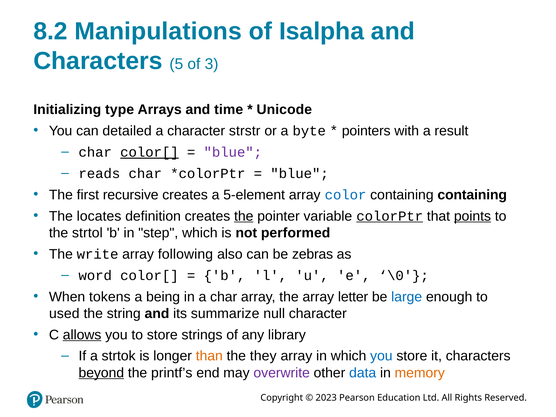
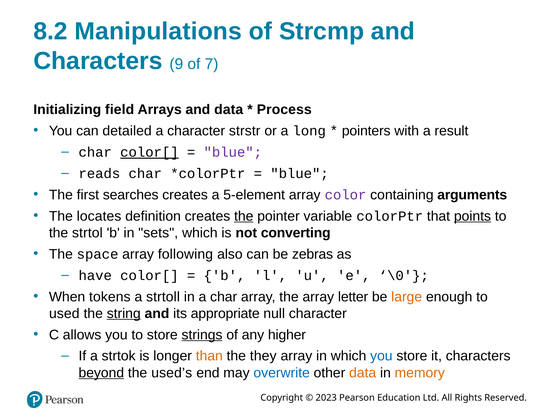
Isalpha: Isalpha -> Strcmp
5: 5 -> 9
3: 3 -> 7
type: type -> field
and time: time -> data
Unicode: Unicode -> Process
byte: byte -> long
recursive: recursive -> searches
color colour: blue -> purple
containing containing: containing -> arguments
colorPtr underline: present -> none
step: step -> sets
performed: performed -> converting
write: write -> space
word: word -> have
being: being -> strtoll
large colour: blue -> orange
string underline: none -> present
summarize: summarize -> appropriate
allows underline: present -> none
strings underline: none -> present
library: library -> higher
printf’s: printf’s -> used’s
overwrite colour: purple -> blue
data at (363, 373) colour: blue -> orange
